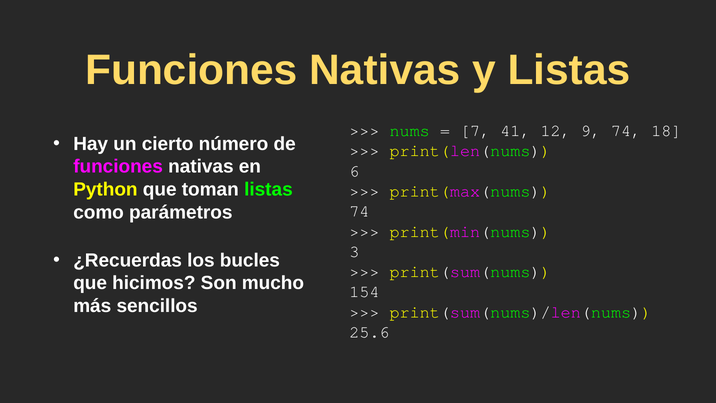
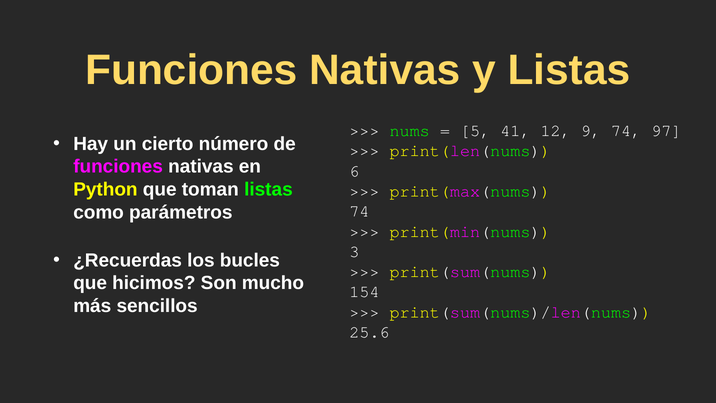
7: 7 -> 5
18: 18 -> 97
